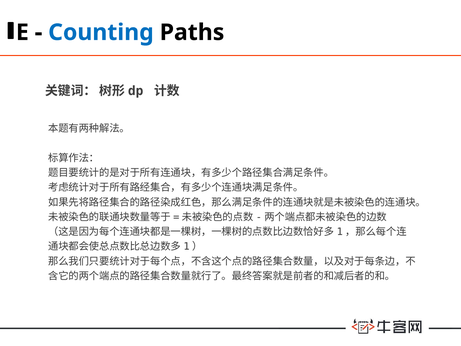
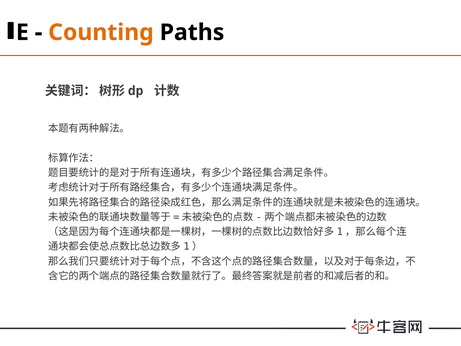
Counting colour: blue -> orange
